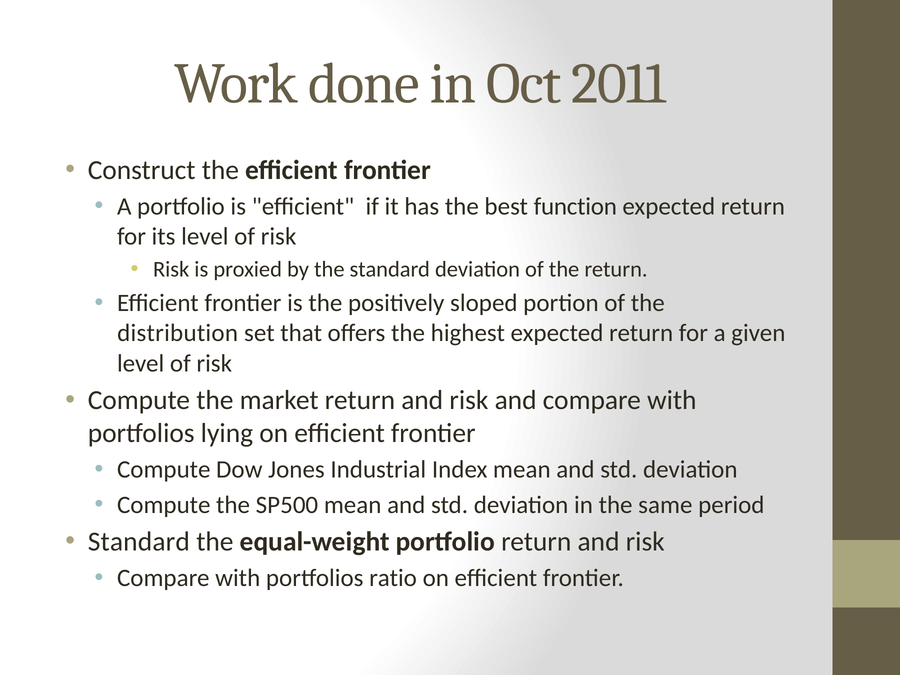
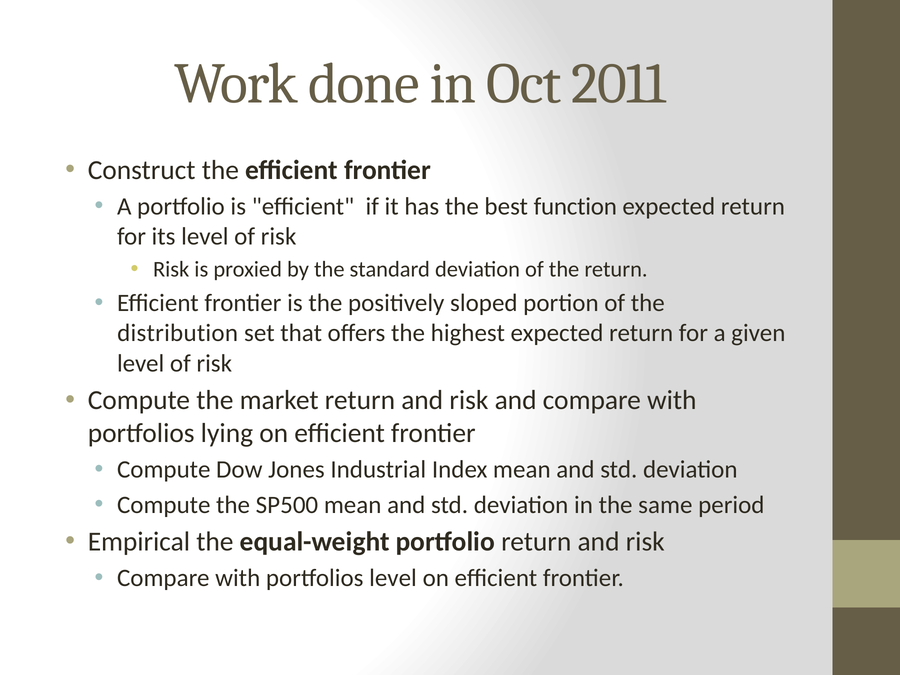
Standard at (139, 542): Standard -> Empirical
portfolios ratio: ratio -> level
